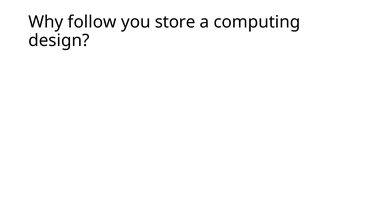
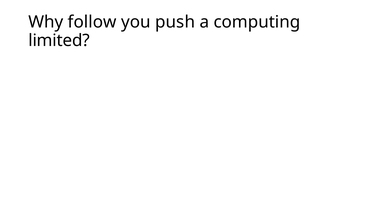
store: store -> push
design: design -> limited
